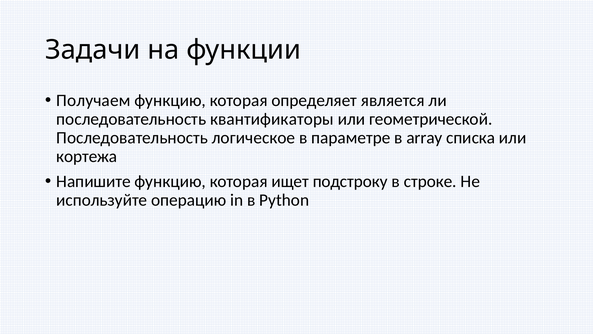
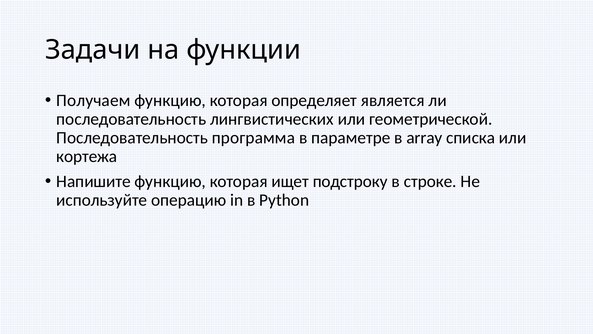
квантификаторы: квантификаторы -> лингвистических
логическое: логическое -> программа
